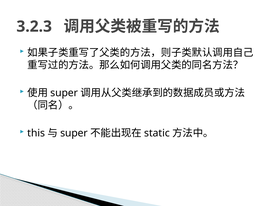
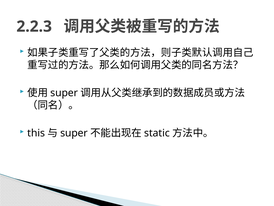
3.2.3: 3.2.3 -> 2.2.3
